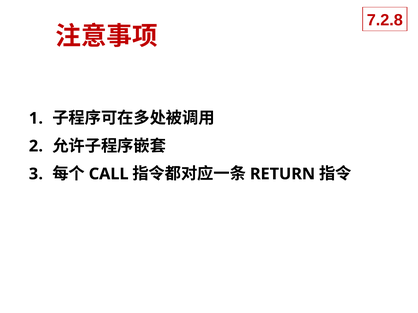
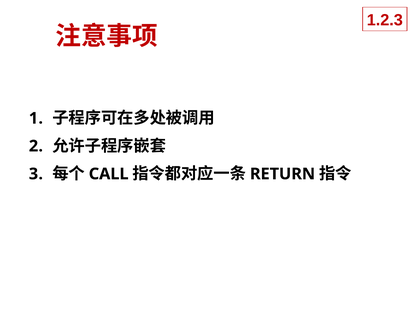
7.2.8: 7.2.8 -> 1.2.3
